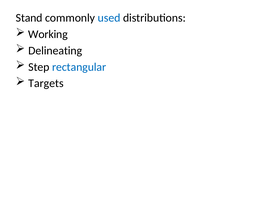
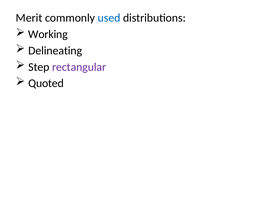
Stand: Stand -> Merit
rectangular colour: blue -> purple
Targets: Targets -> Quoted
